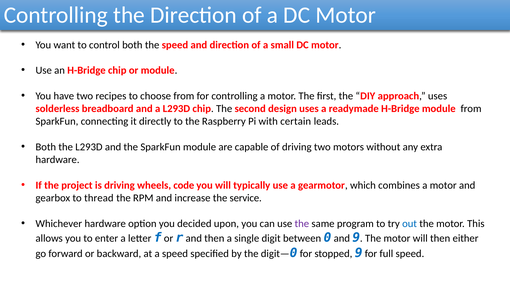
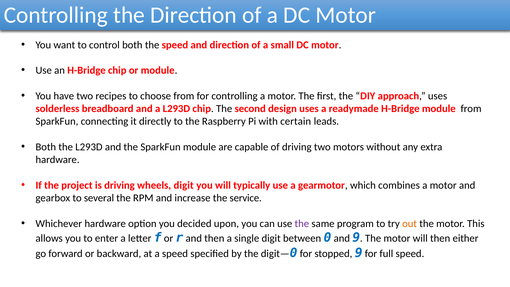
wheels code: code -> digit
thread: thread -> several
out colour: blue -> orange
